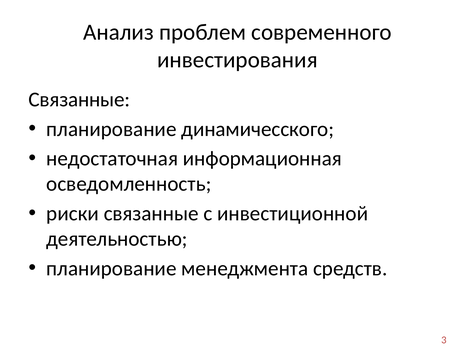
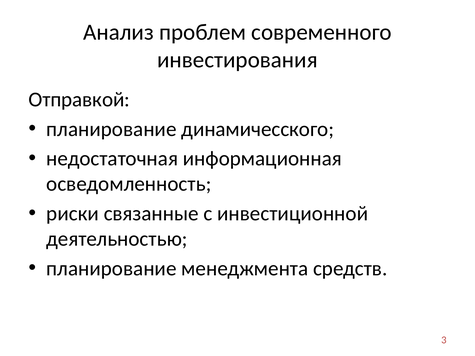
Связанные at (79, 100): Связанные -> Отправкой
